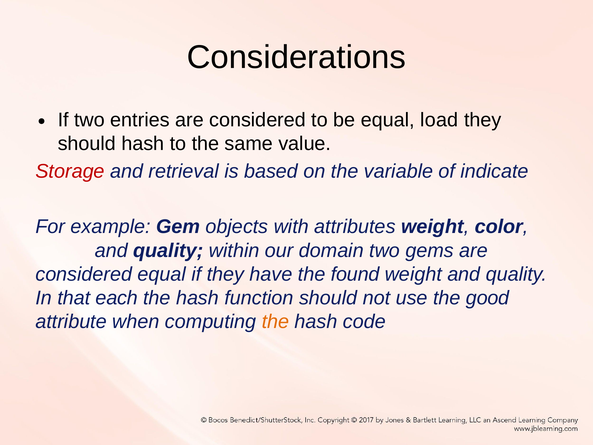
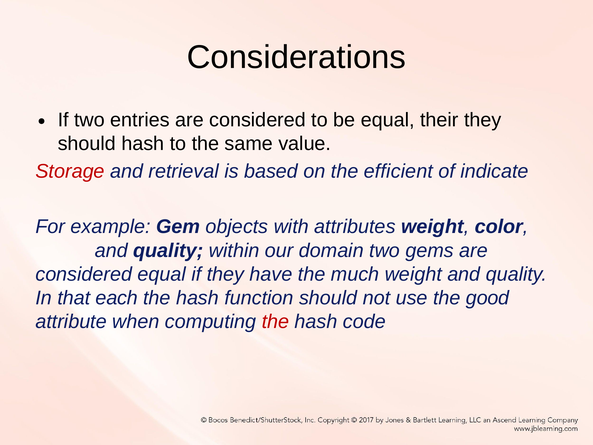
load: load -> their
variable: variable -> efficient
found: found -> much
the at (275, 322) colour: orange -> red
